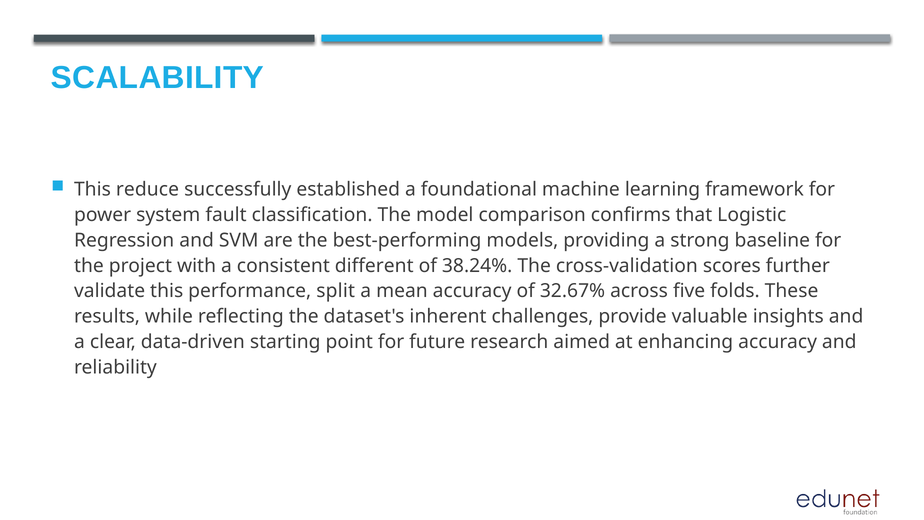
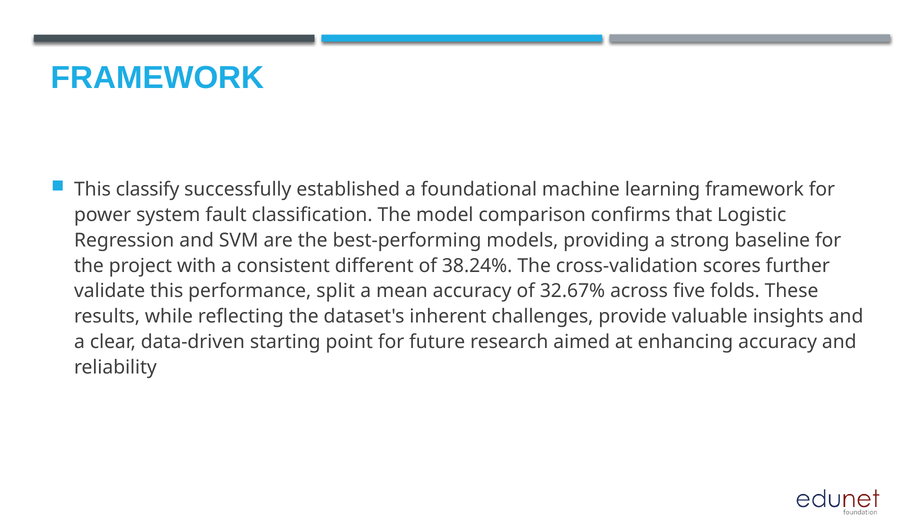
SCALABILITY at (157, 78): SCALABILITY -> FRAMEWORK
reduce: reduce -> classify
